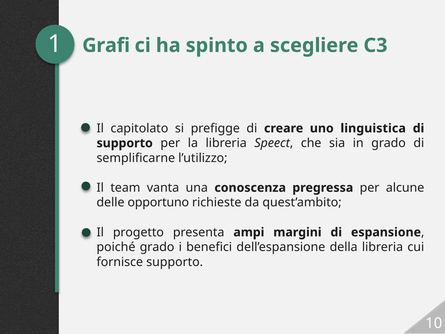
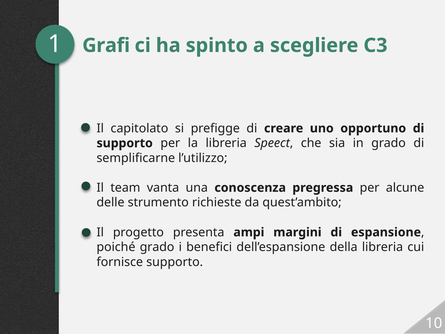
linguistica: linguistica -> opportuno
opportuno: opportuno -> strumento
